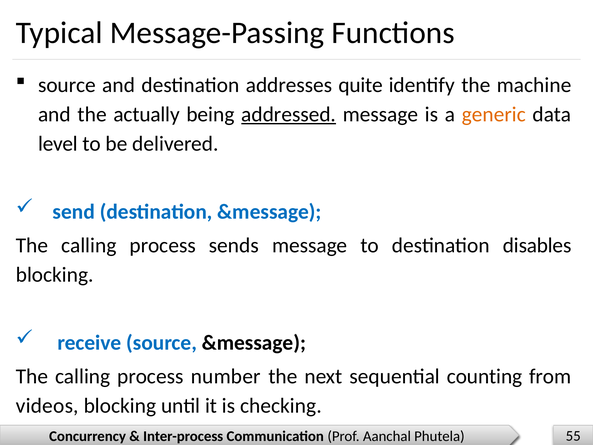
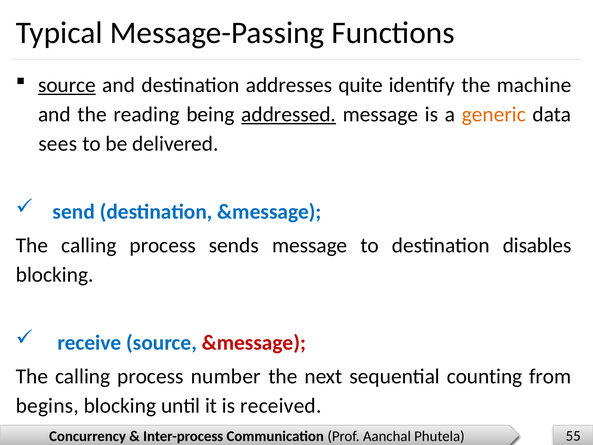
source at (67, 85) underline: none -> present
actually: actually -> reading
level: level -> sees
&message at (254, 342) colour: black -> red
videos: videos -> begins
checking: checking -> received
